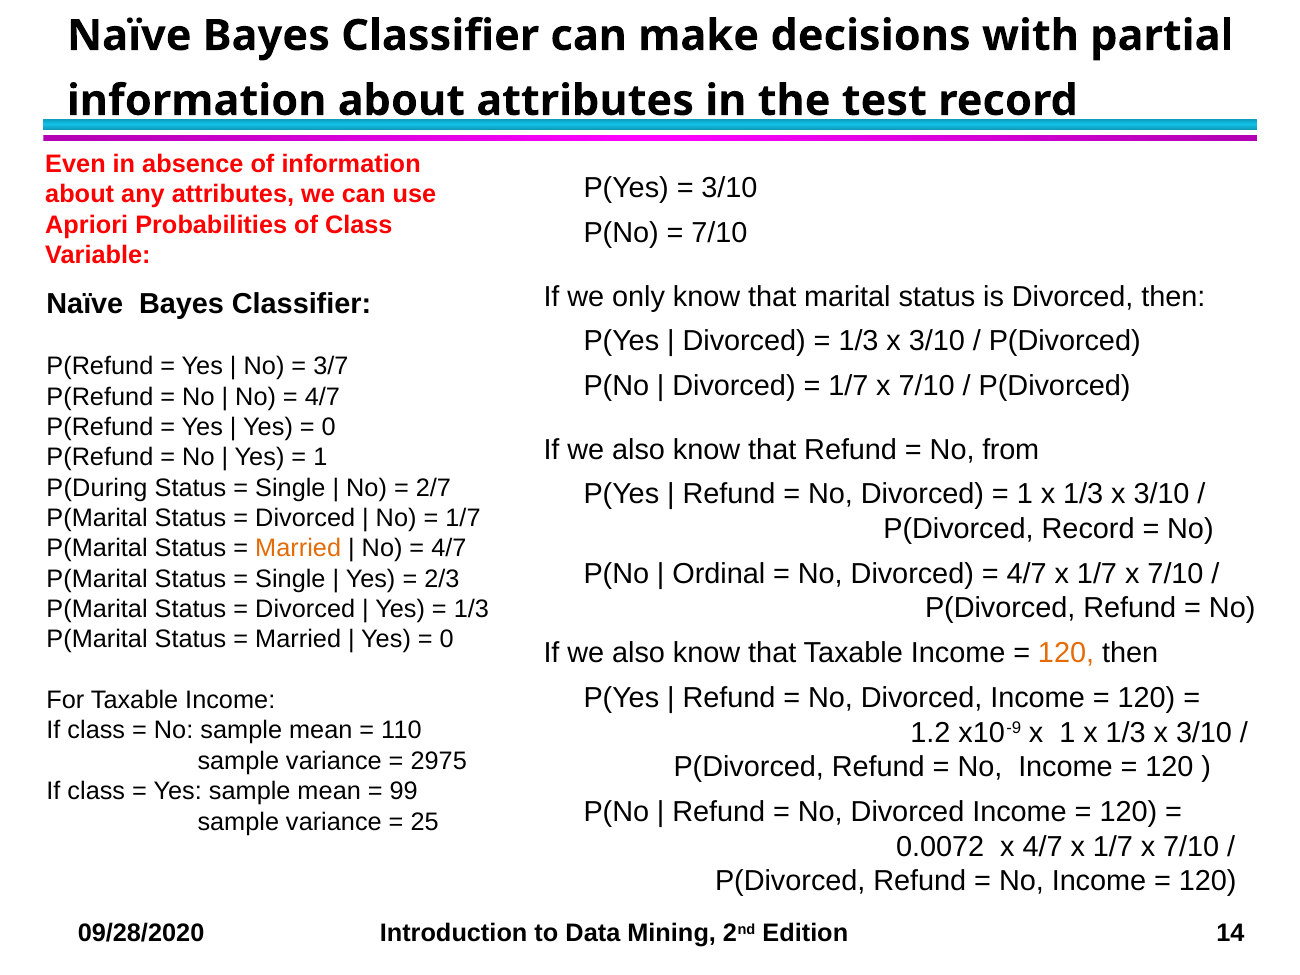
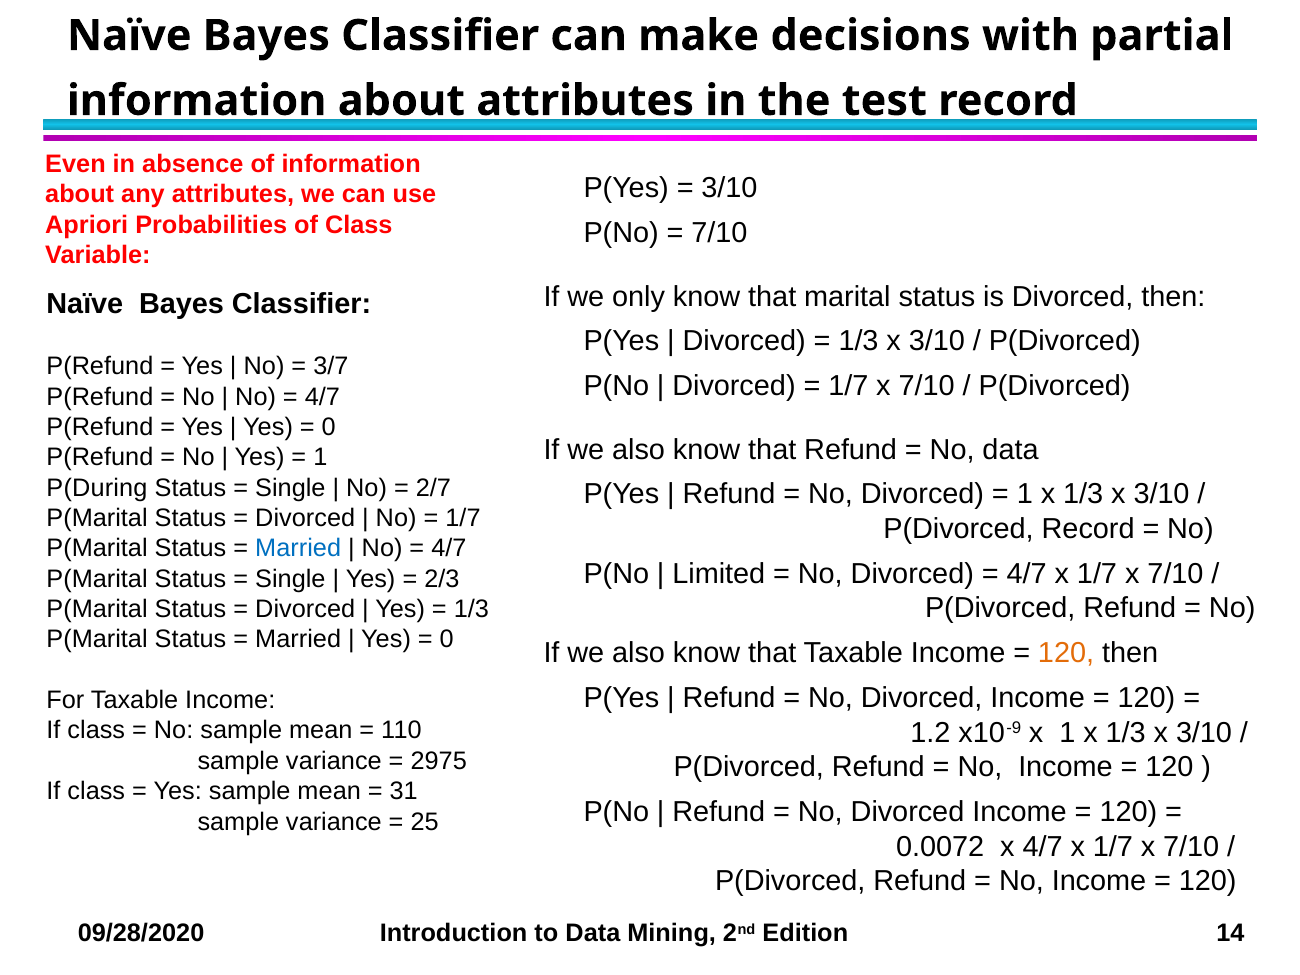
No from: from -> data
Married at (298, 549) colour: orange -> blue
Ordinal: Ordinal -> Limited
99: 99 -> 31
